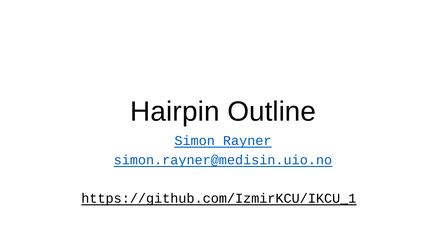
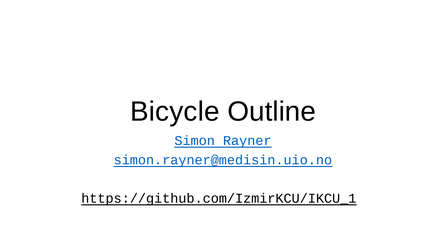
Hairpin: Hairpin -> Bicycle
